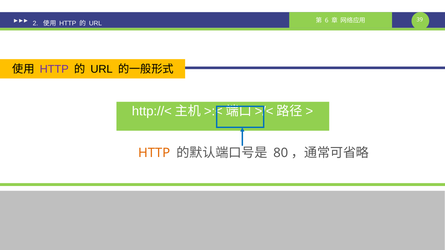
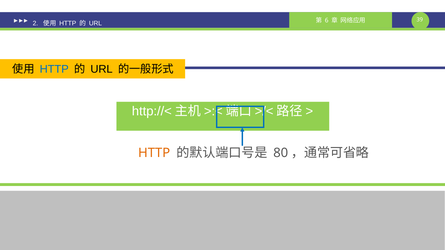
HTTP at (54, 69) colour: purple -> blue
